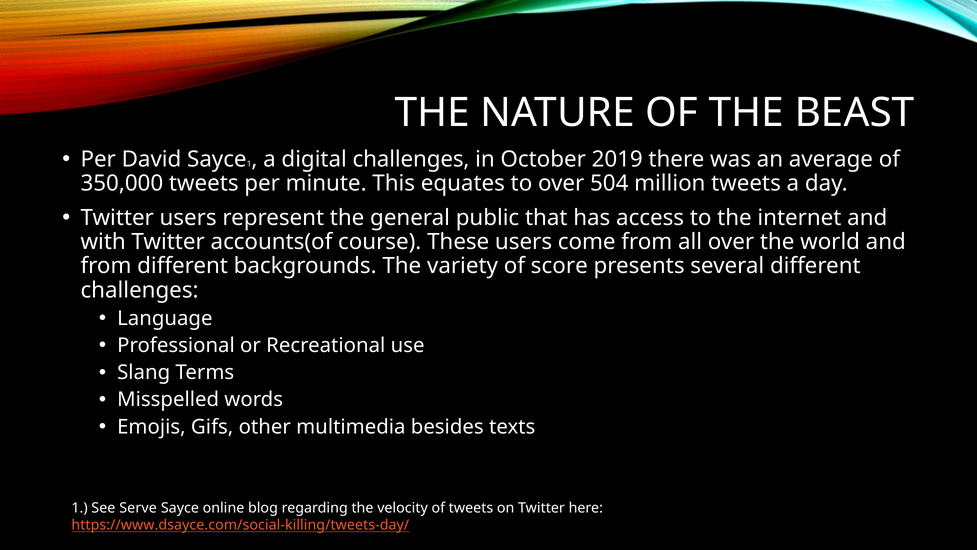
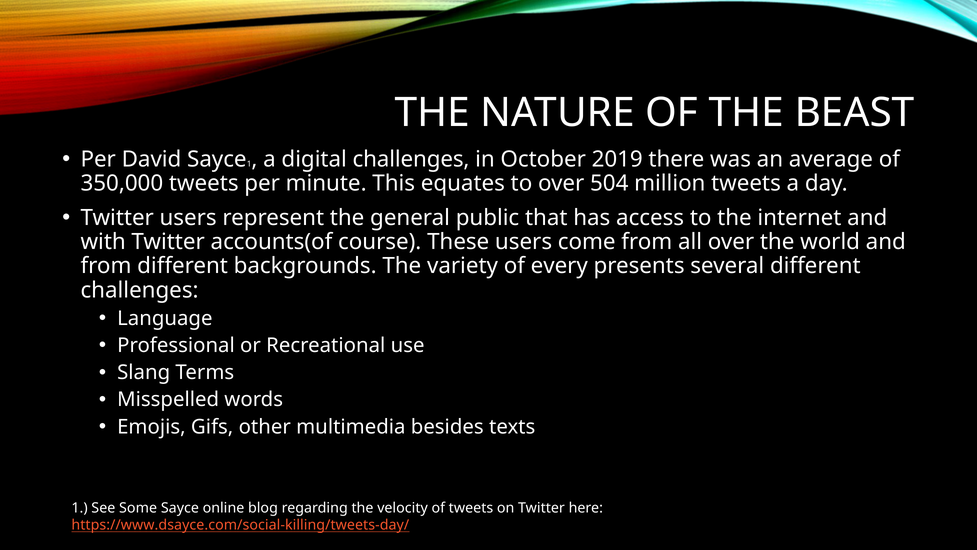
score: score -> every
Serve: Serve -> Some
